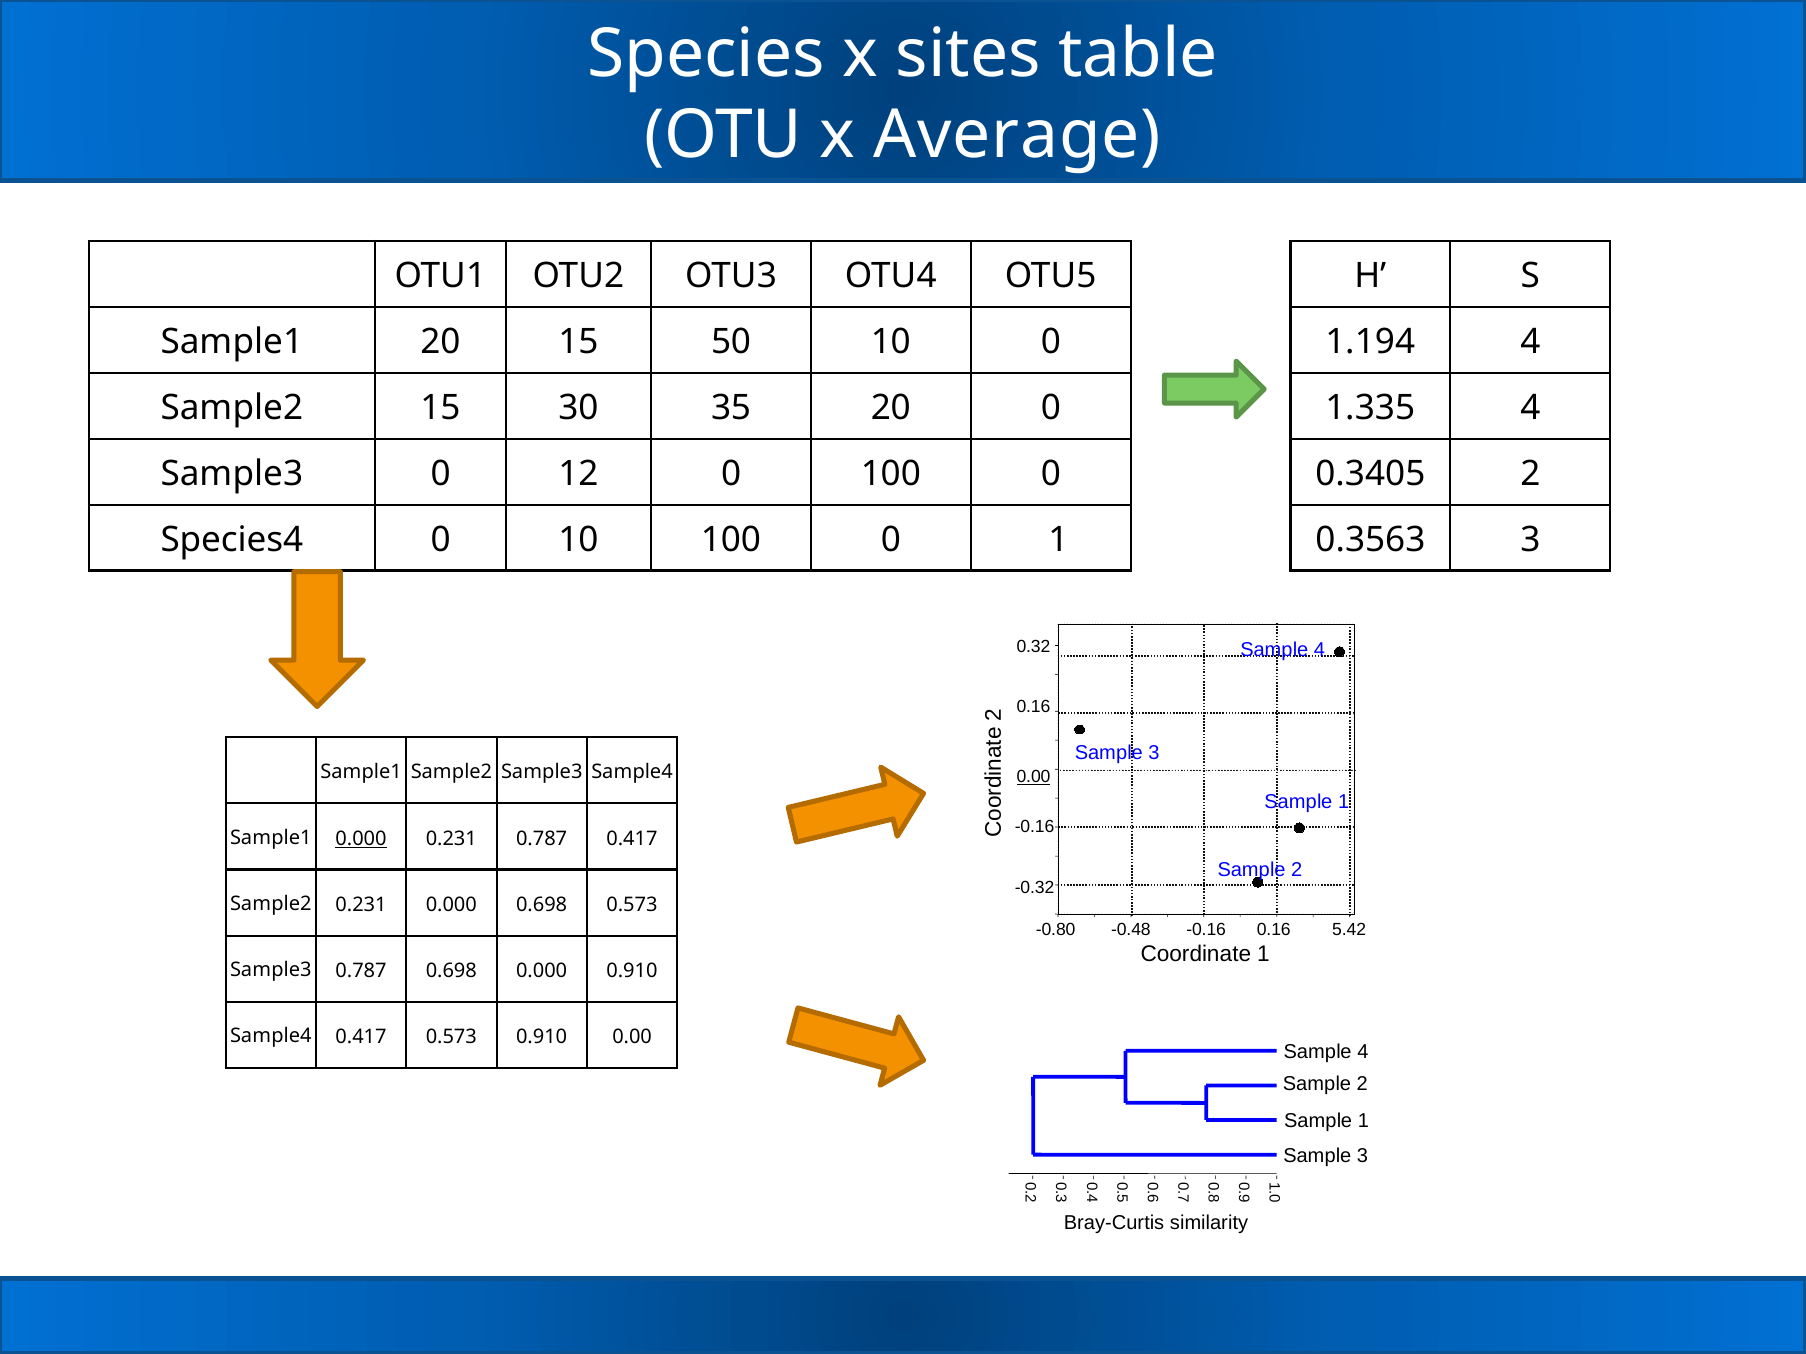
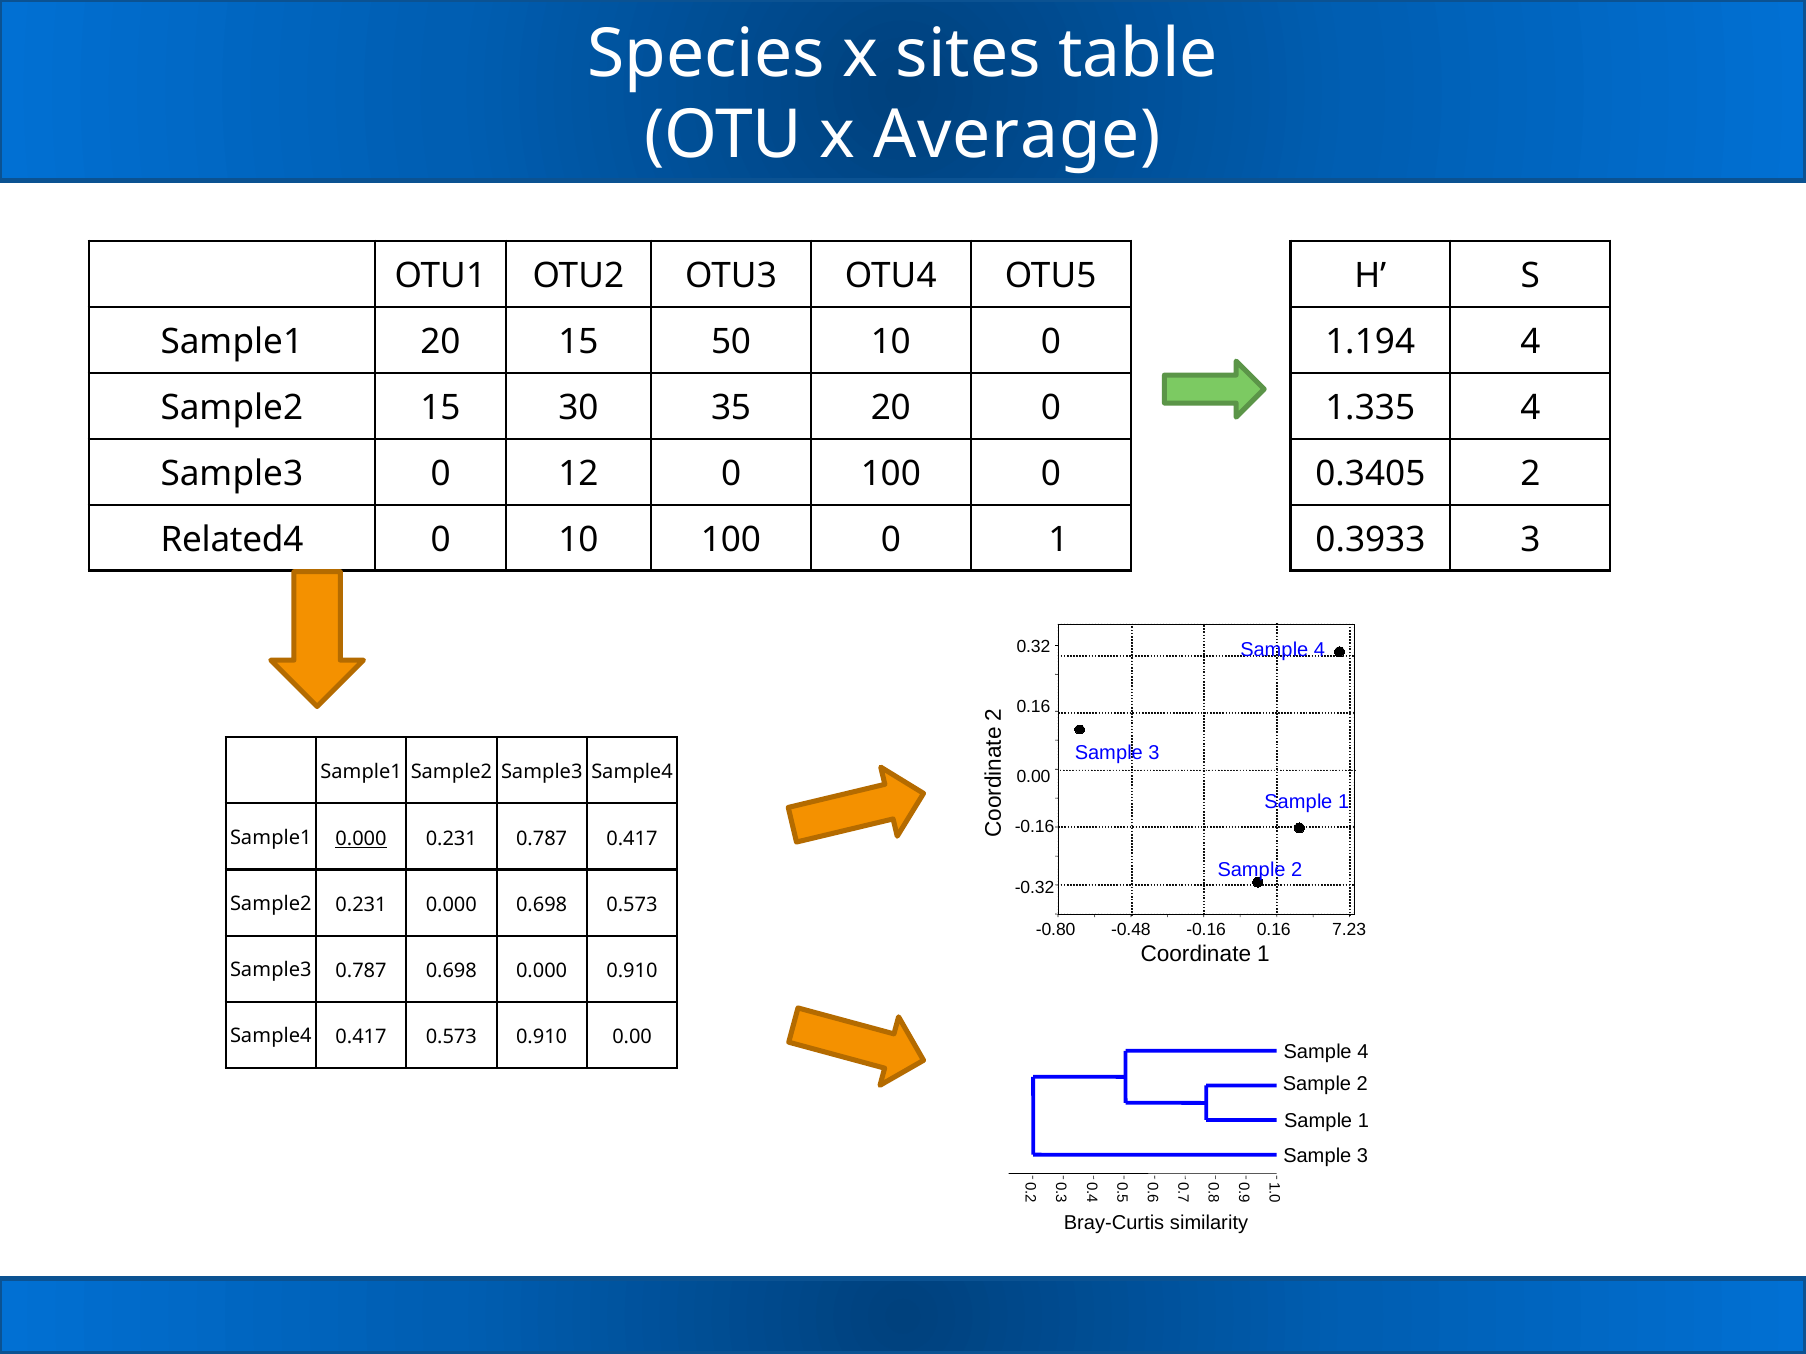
Species4: Species4 -> Related4
0.3563: 0.3563 -> 0.3933
0.00 at (1034, 777) underline: present -> none
5.42: 5.42 -> 7.23
